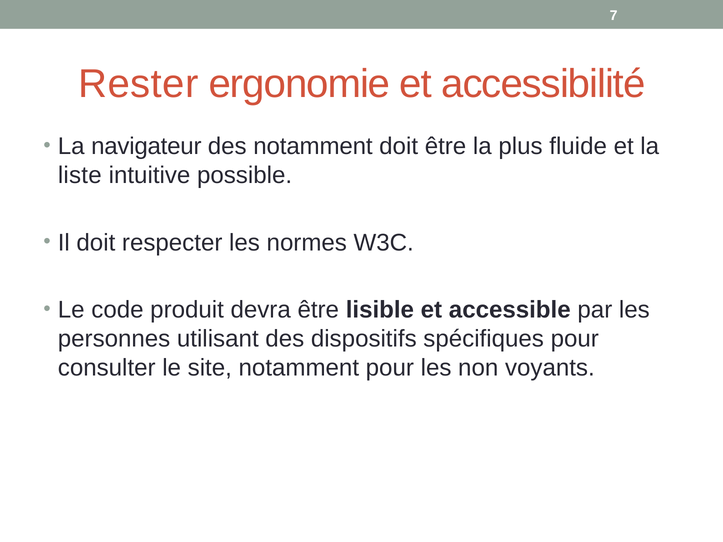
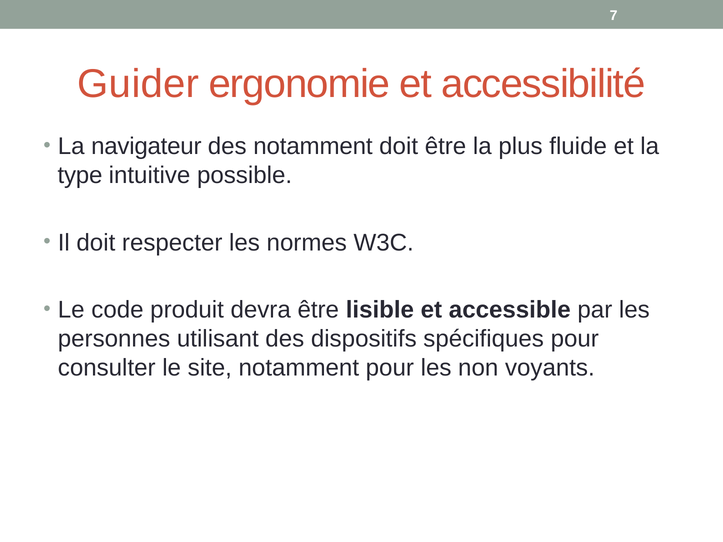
Rester: Rester -> Guider
liste: liste -> type
